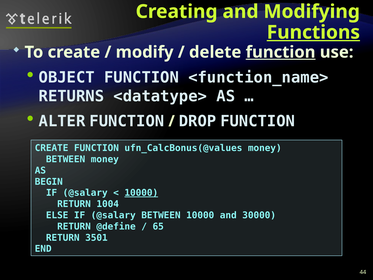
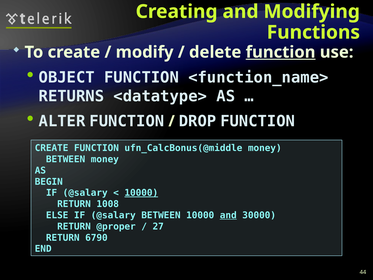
Functions underline: present -> none
ufn_CalcBonus(@values: ufn_CalcBonus(@values -> ufn_CalcBonus(@middle
1004: 1004 -> 1008
and at (228, 215) underline: none -> present
@define: @define -> @proper
65: 65 -> 27
3501: 3501 -> 6790
